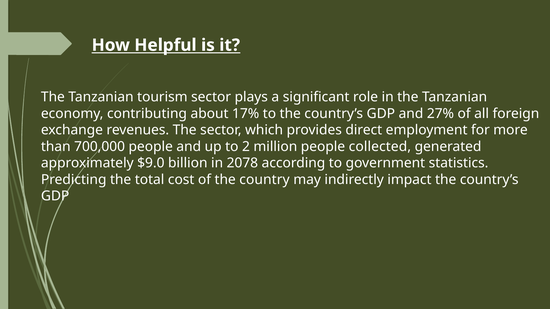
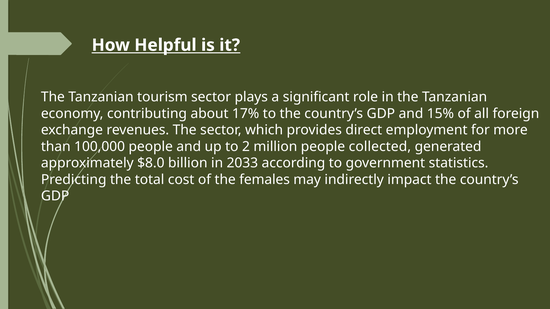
27%: 27% -> 15%
700,000: 700,000 -> 100,000
$9.0: $9.0 -> $8.0
2078: 2078 -> 2033
country: country -> females
